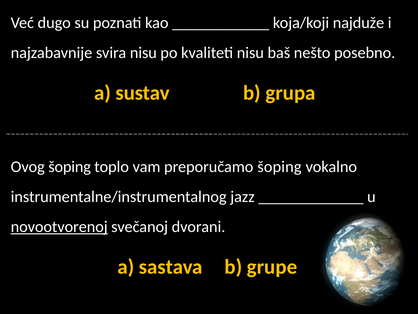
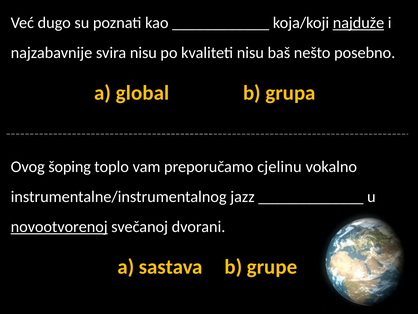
najduže underline: none -> present
sustav: sustav -> global
preporučamo šoping: šoping -> cjelinu
